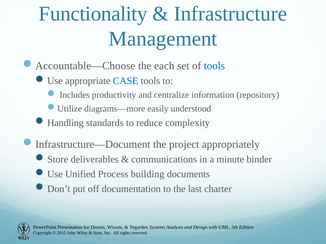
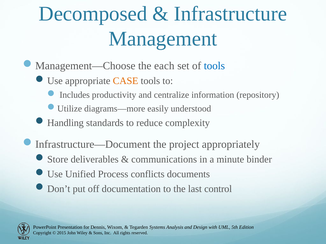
Functionality: Functionality -> Decomposed
Accountable—Choose: Accountable—Choose -> Management—Choose
CASE colour: blue -> orange
building: building -> conflicts
charter: charter -> control
